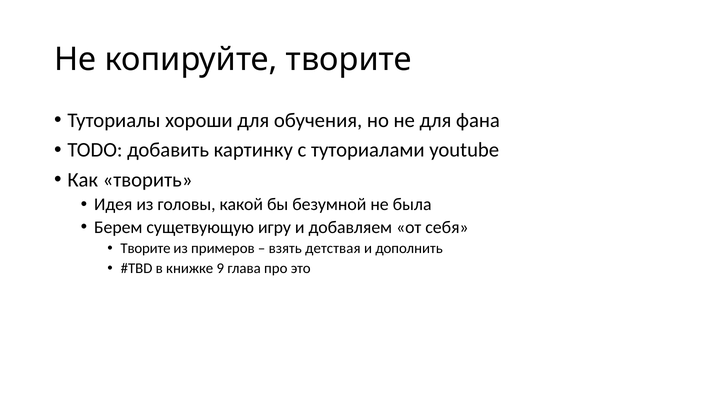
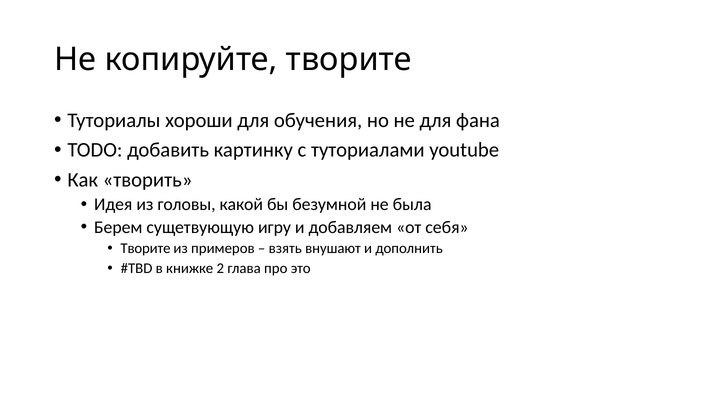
детствая: детствая -> внушают
9: 9 -> 2
